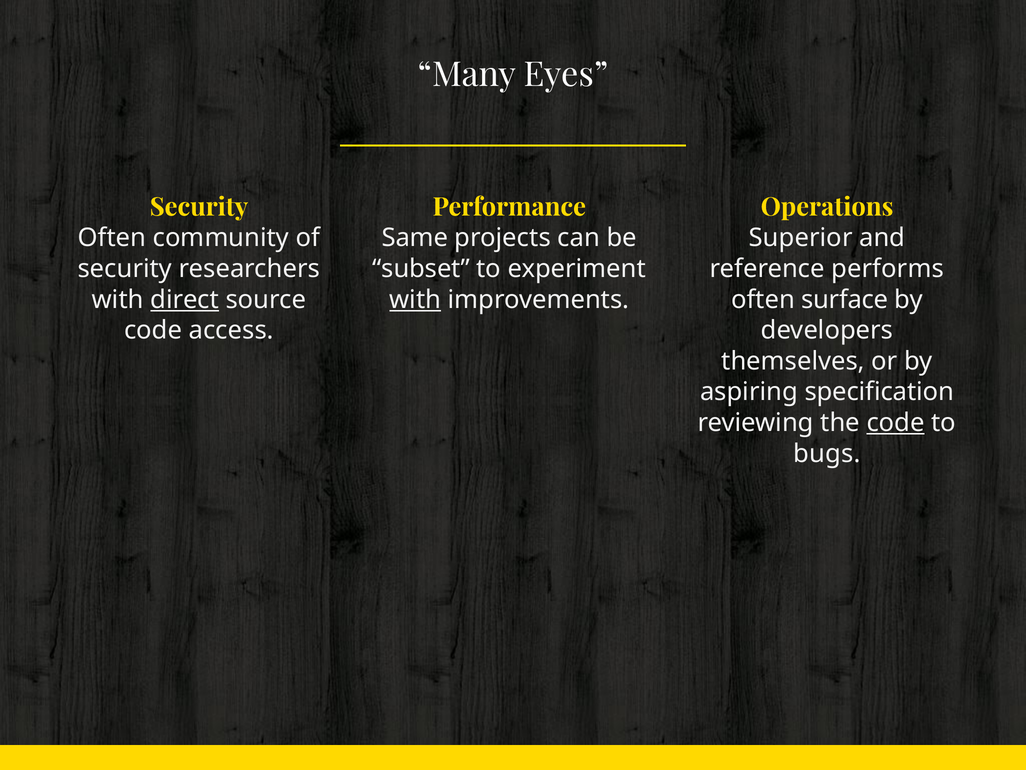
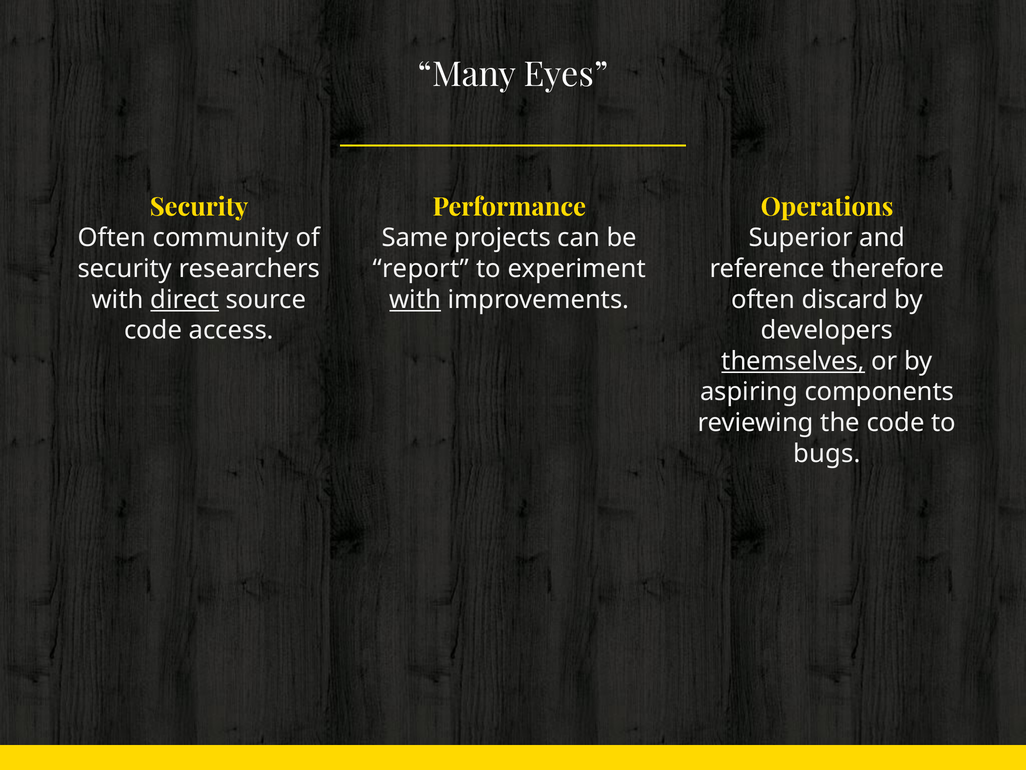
subset: subset -> report
performs: performs -> therefore
surface: surface -> discard
themselves underline: none -> present
specification: specification -> components
code at (896, 422) underline: present -> none
